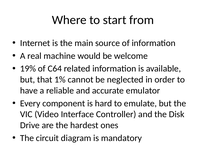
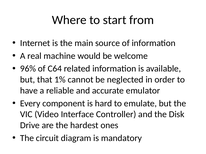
19%: 19% -> 96%
